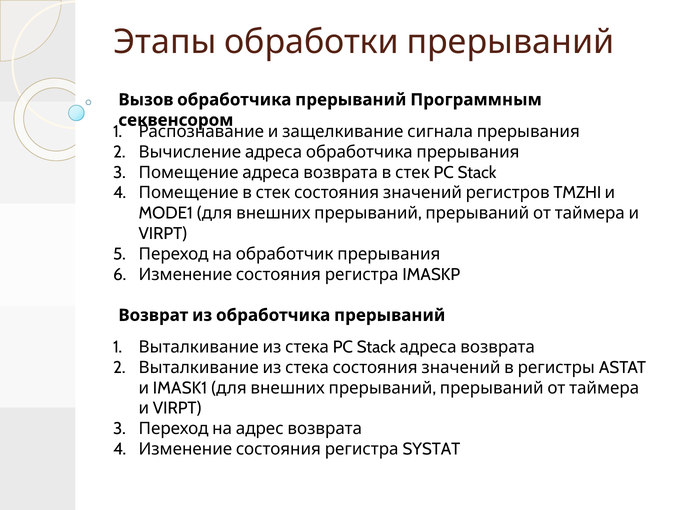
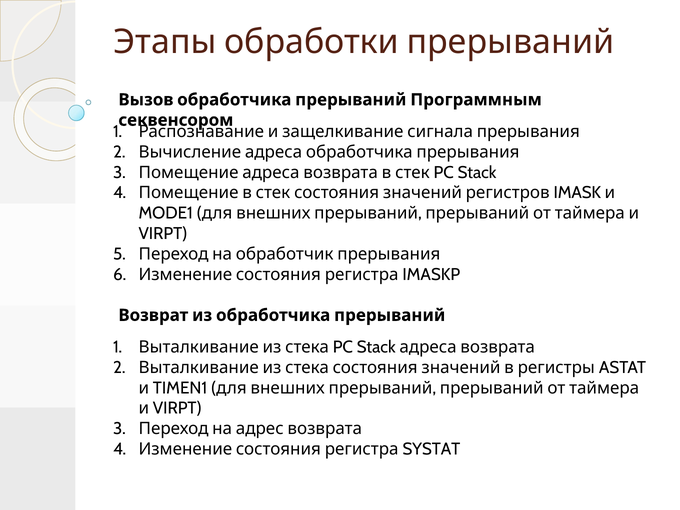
TMZHI: TMZHI -> IMASK
IMASK1: IMASK1 -> TIMEN1
